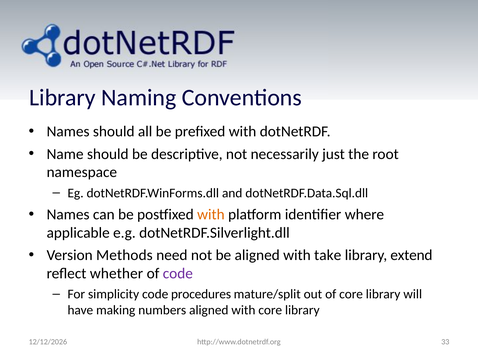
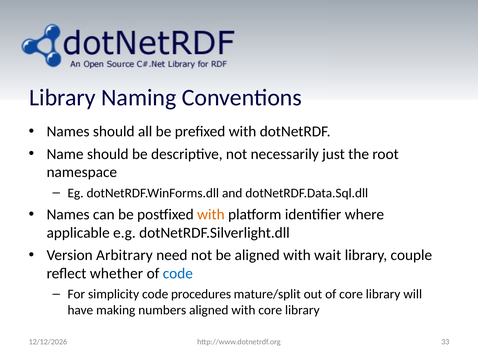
Methods: Methods -> Arbitrary
take: take -> wait
extend: extend -> couple
code at (178, 274) colour: purple -> blue
